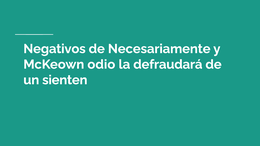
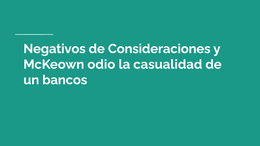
Necesariamente: Necesariamente -> Consideraciones
defraudará: defraudará -> casualidad
sienten: sienten -> bancos
